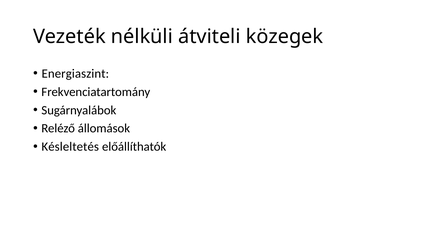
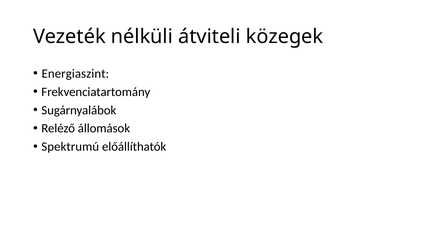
Késleltetés: Késleltetés -> Spektrumú
